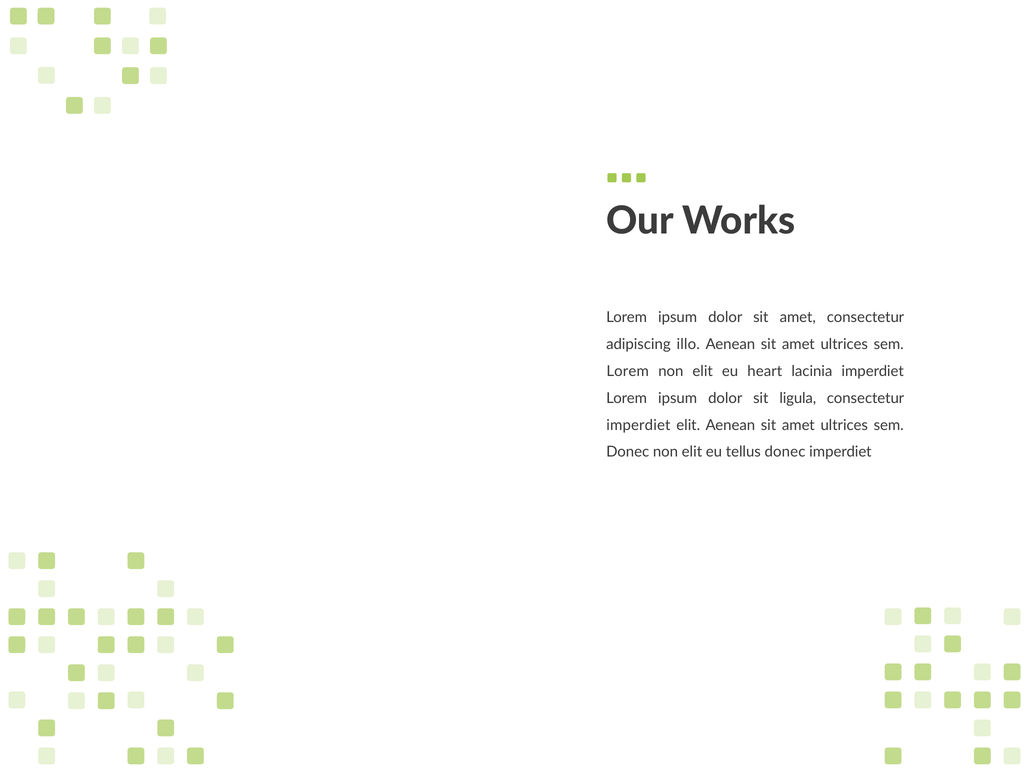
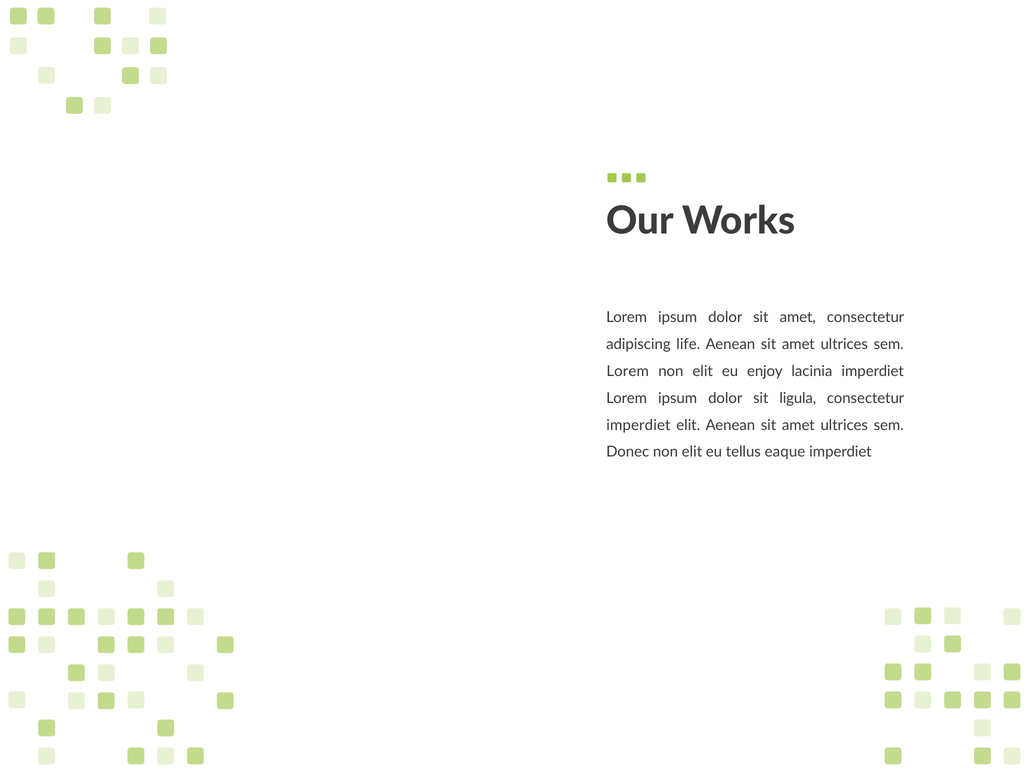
illo: illo -> life
heart: heart -> enjoy
tellus donec: donec -> eaque
